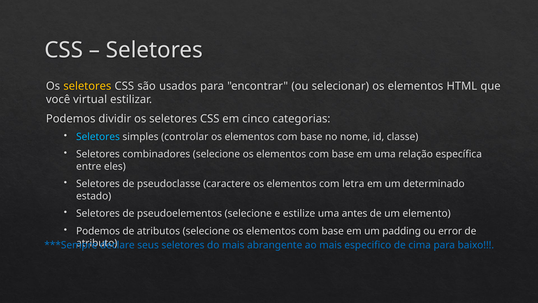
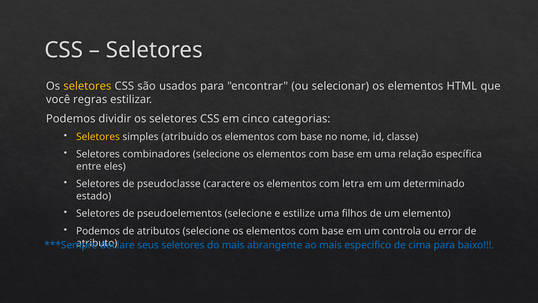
virtual: virtual -> regras
Seletores at (98, 137) colour: light blue -> yellow
controlar: controlar -> atribuido
antes: antes -> filhos
padding: padding -> controla
